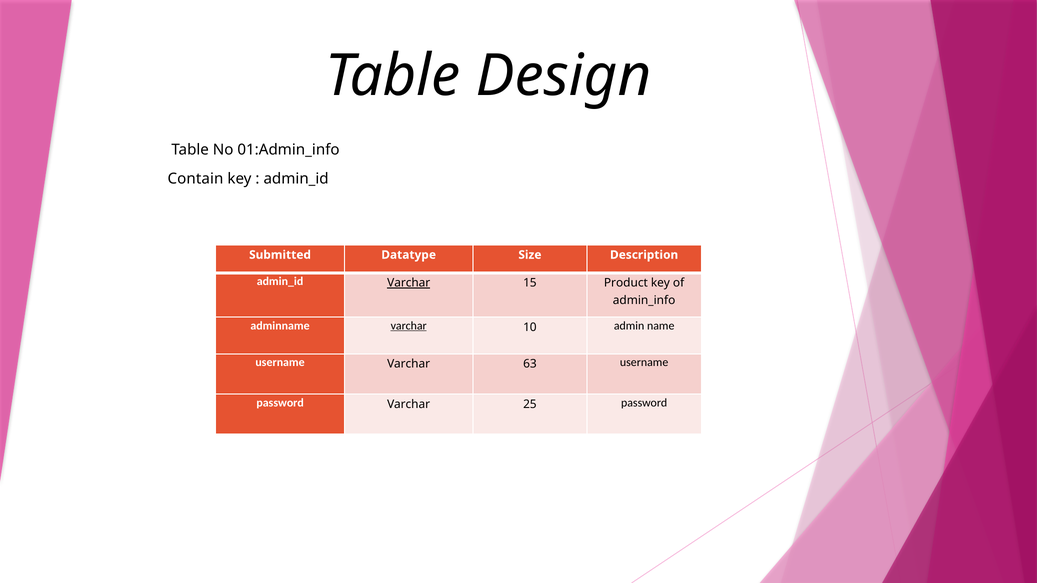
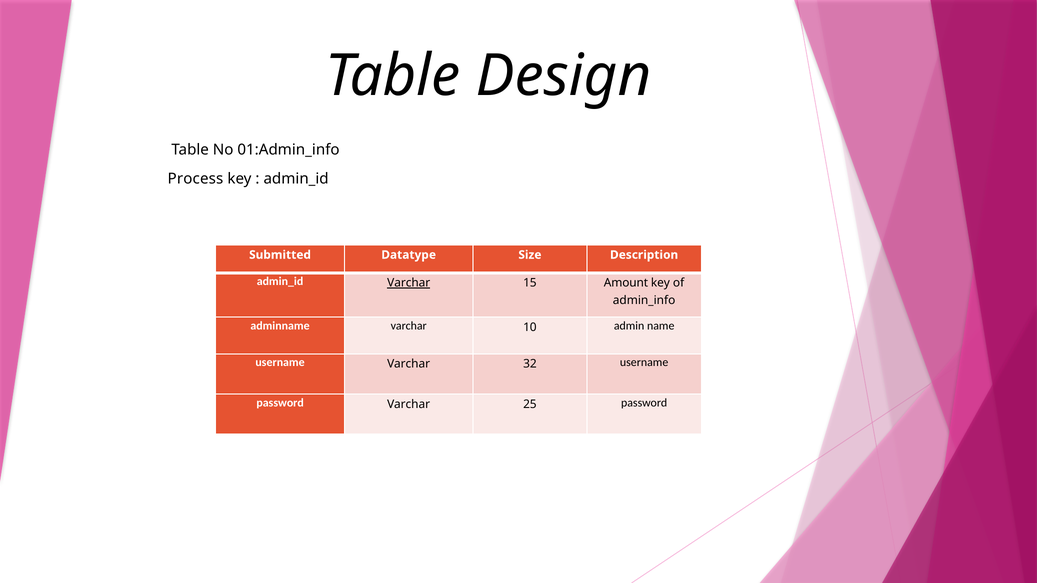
Contain: Contain -> Process
Product: Product -> Amount
varchar at (409, 326) underline: present -> none
63: 63 -> 32
